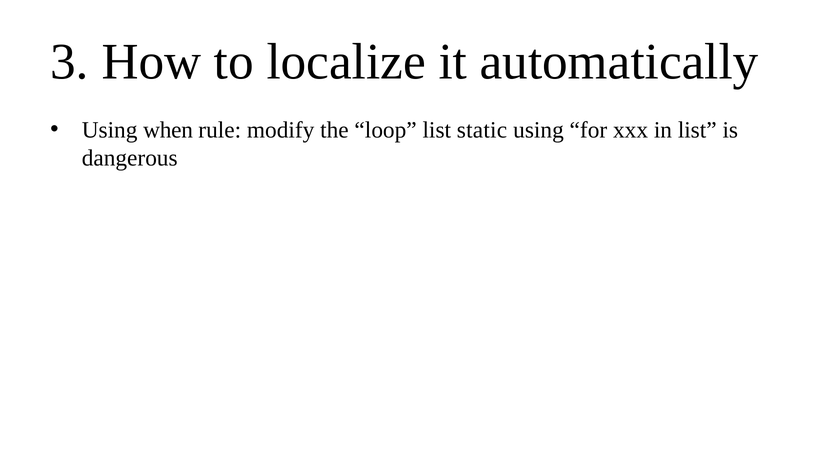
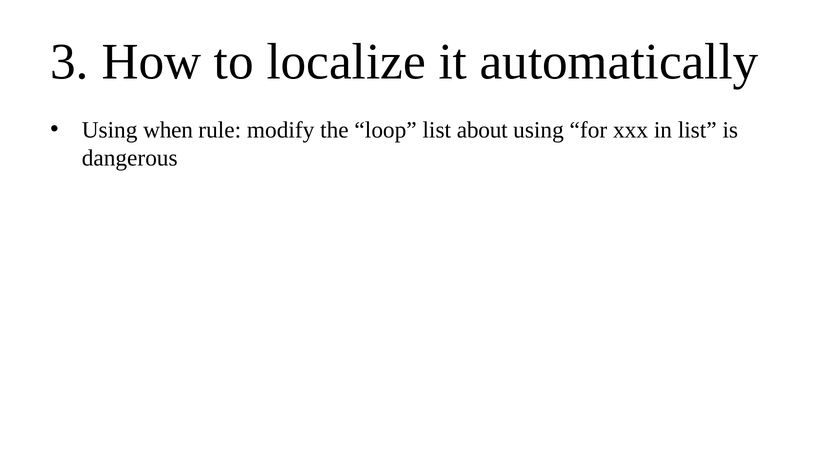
static: static -> about
